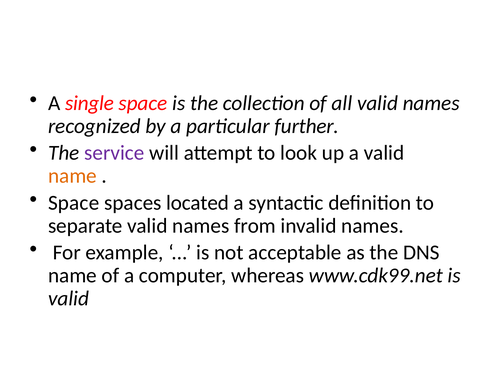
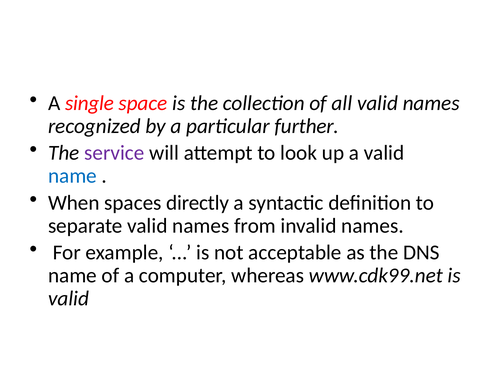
name at (72, 176) colour: orange -> blue
Space at (74, 203): Space -> When
located: located -> directly
